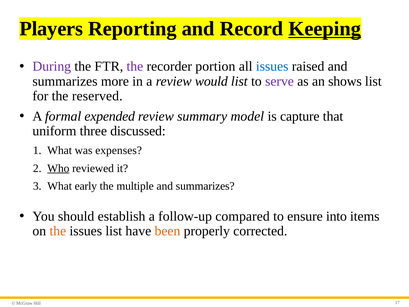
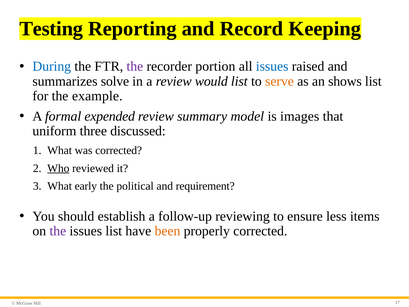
Players: Players -> Testing
Keeping underline: present -> none
During colour: purple -> blue
more: more -> solve
serve colour: purple -> orange
reserved: reserved -> example
capture: capture -> images
was expenses: expenses -> corrected
multiple: multiple -> political
summarizes at (205, 186): summarizes -> requirement
compared: compared -> reviewing
into: into -> less
the at (58, 231) colour: orange -> purple
